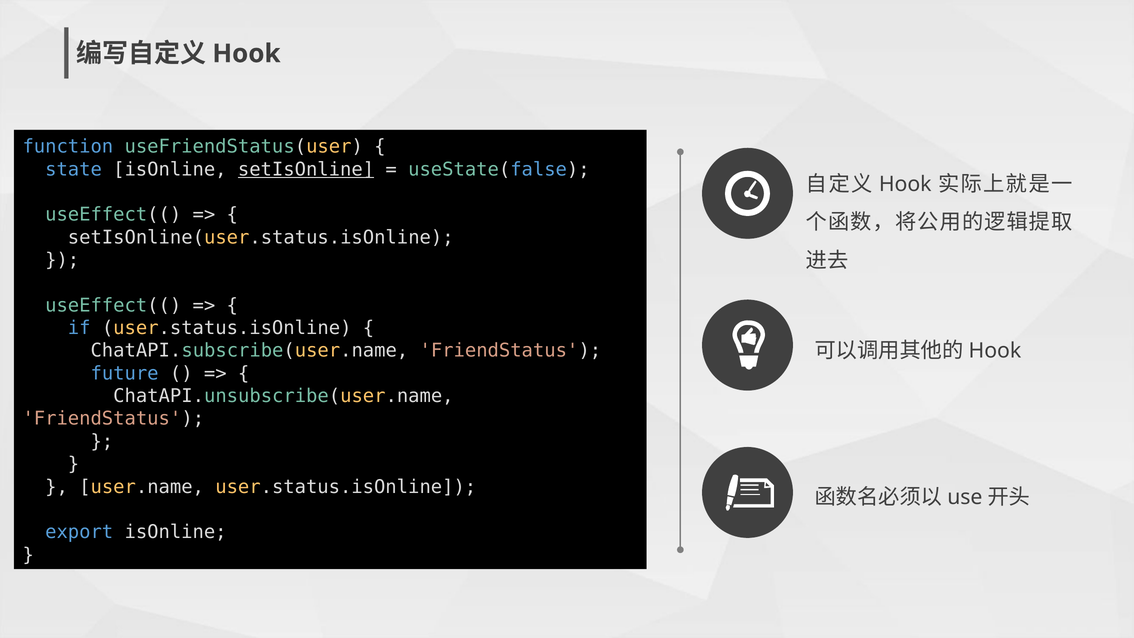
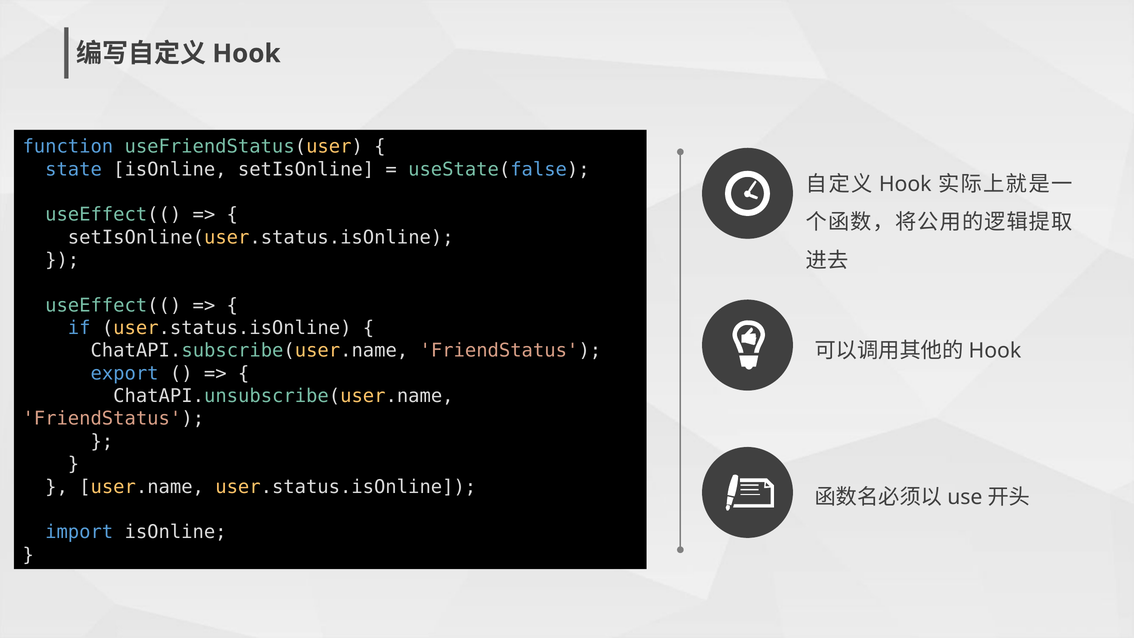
setIsOnline underline: present -> none
future: future -> export
export: export -> import
